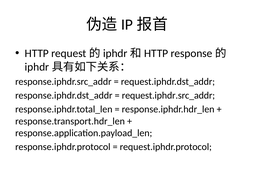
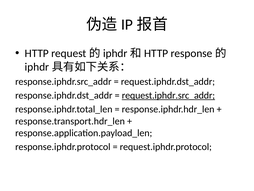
request.iphdr.src_addr underline: none -> present
